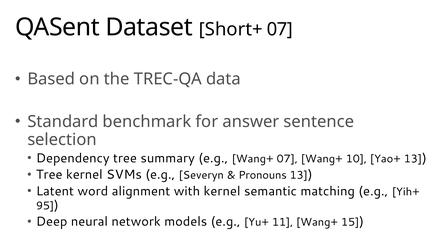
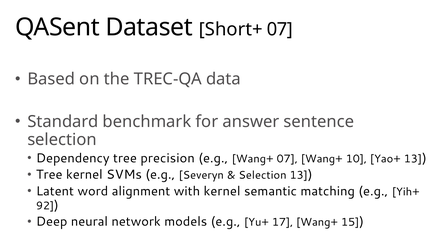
summary: summary -> precision
Pronouns at (263, 175): Pronouns -> Selection
95: 95 -> 92
11: 11 -> 17
